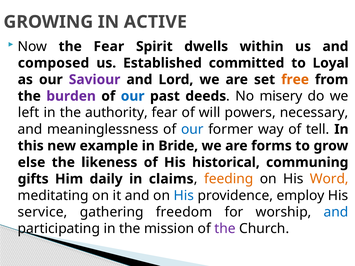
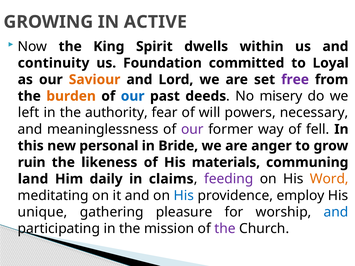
the Fear: Fear -> King
composed: composed -> continuity
Established: Established -> Foundation
Saviour colour: purple -> orange
free colour: orange -> purple
burden colour: purple -> orange
our at (192, 129) colour: blue -> purple
tell: tell -> fell
example: example -> personal
forms: forms -> anger
else: else -> ruin
historical: historical -> materials
gifts: gifts -> land
feeding colour: orange -> purple
service: service -> unique
freedom: freedom -> pleasure
